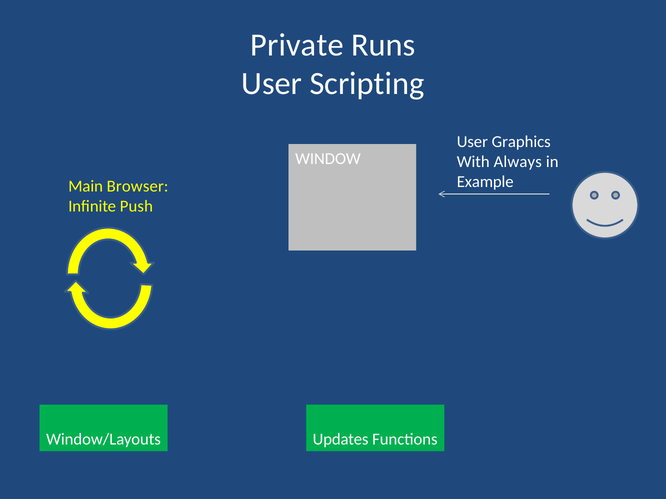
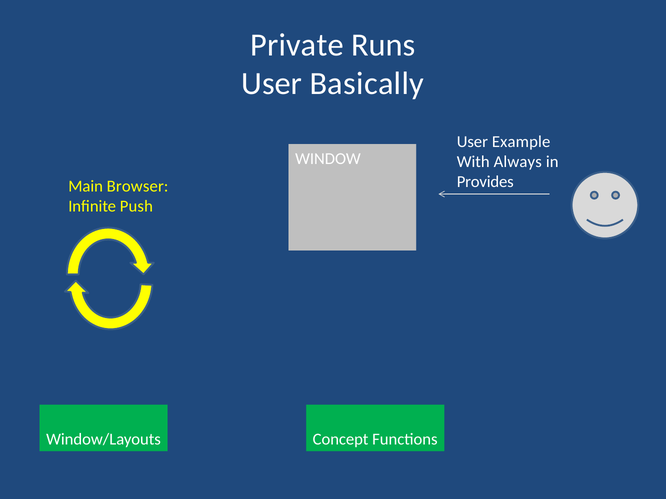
Scripting: Scripting -> Basically
Graphics: Graphics -> Example
Example: Example -> Provides
Updates: Updates -> Concept
